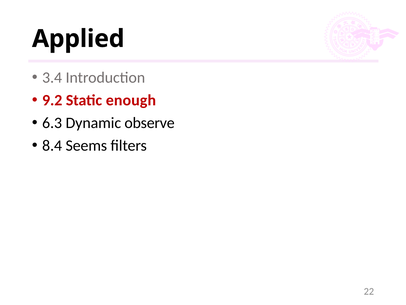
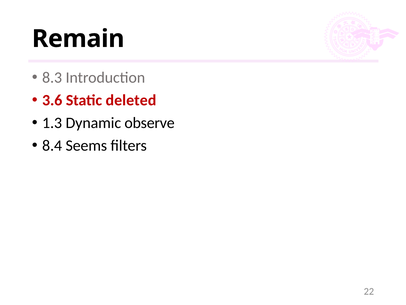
Applied: Applied -> Remain
3.4: 3.4 -> 8.3
9.2: 9.2 -> 3.6
enough: enough -> deleted
6.3: 6.3 -> 1.3
